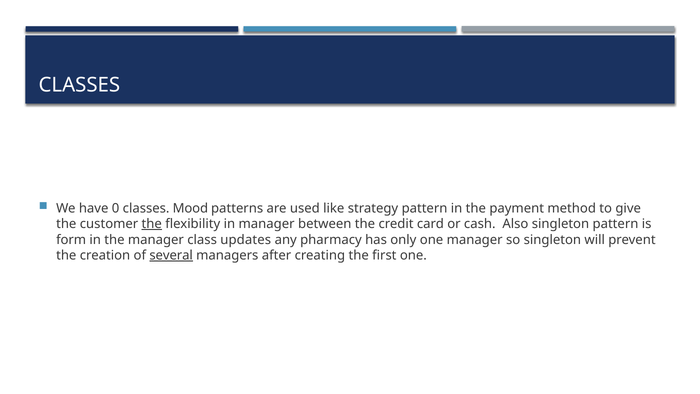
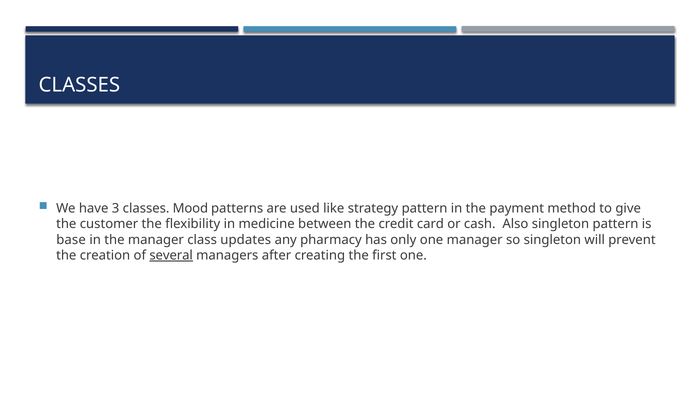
0: 0 -> 3
the at (152, 224) underline: present -> none
in manager: manager -> medicine
form: form -> base
